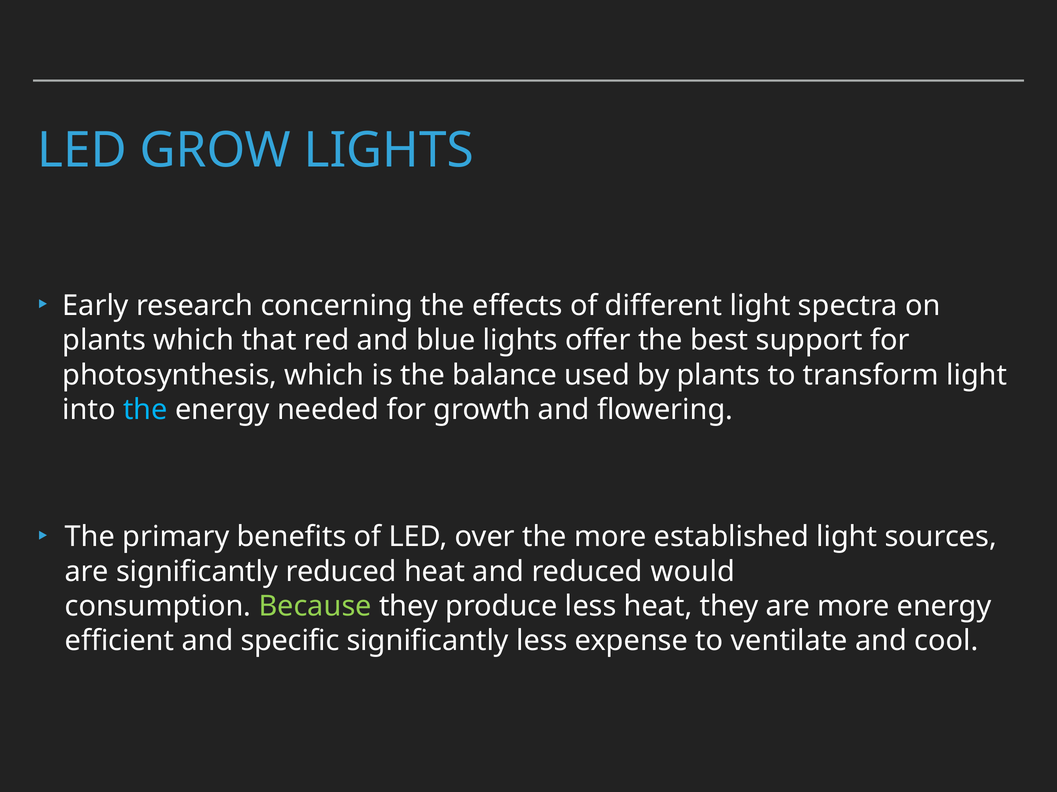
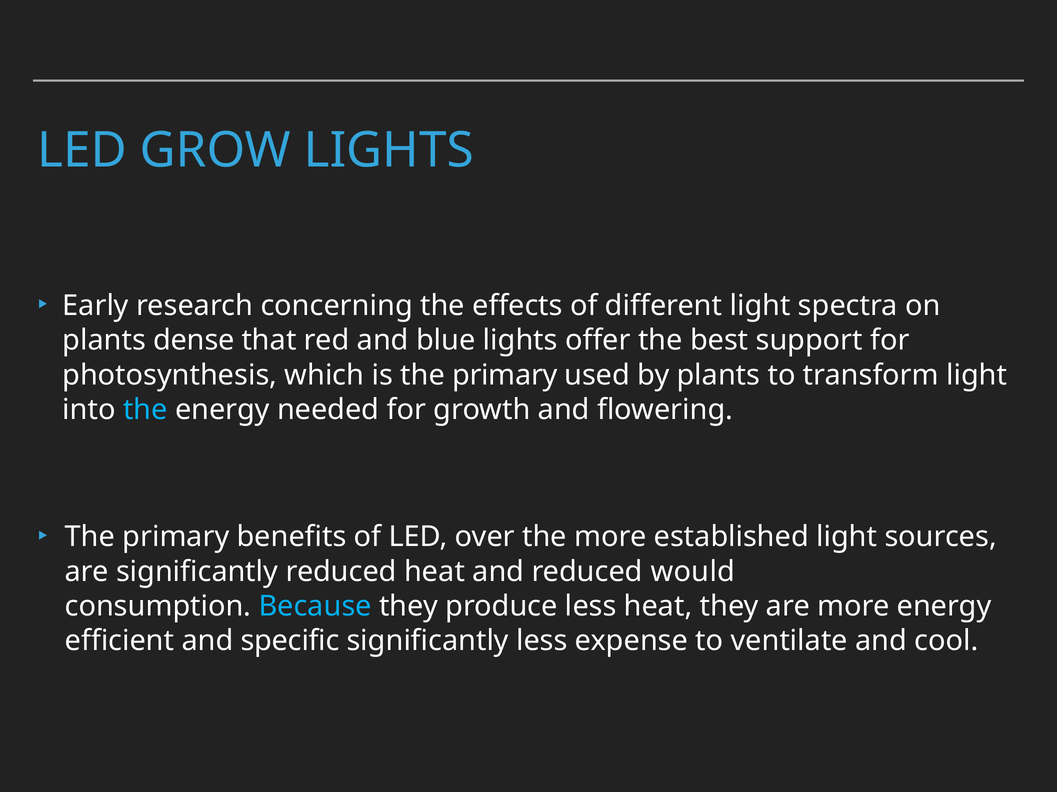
plants which: which -> dense
is the balance: balance -> primary
Because colour: light green -> light blue
